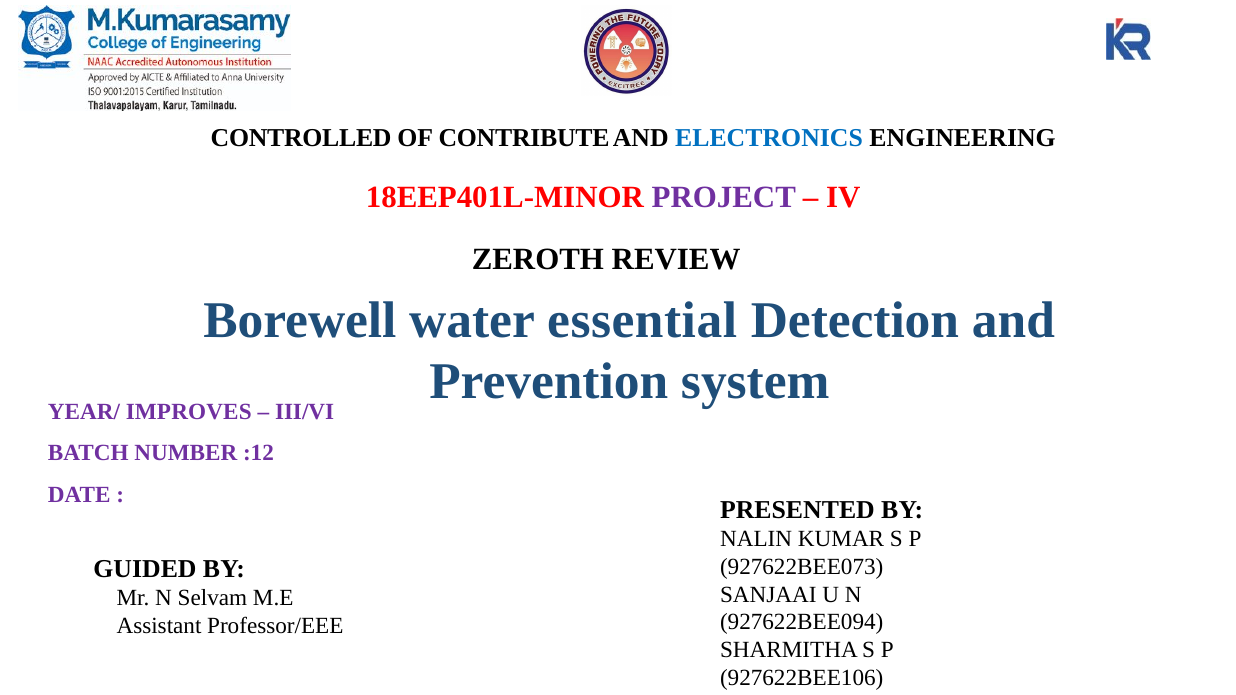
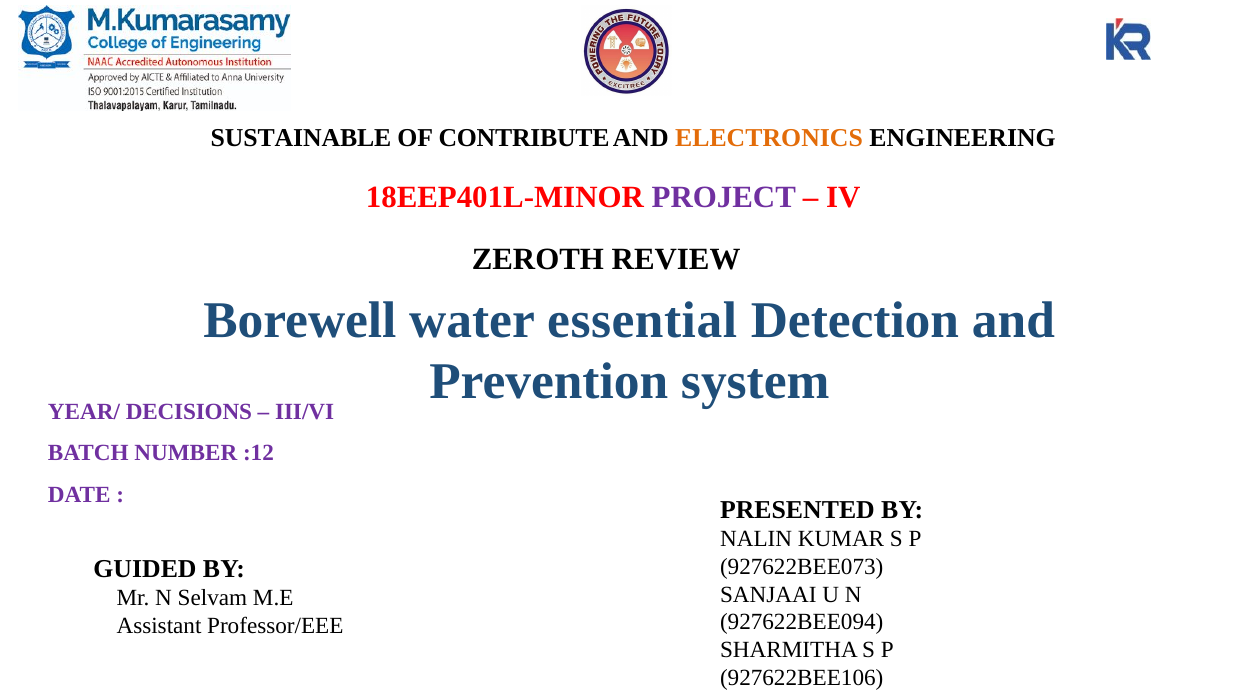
CONTROLLED: CONTROLLED -> SUSTAINABLE
ELECTRONICS colour: blue -> orange
IMPROVES: IMPROVES -> DECISIONS
